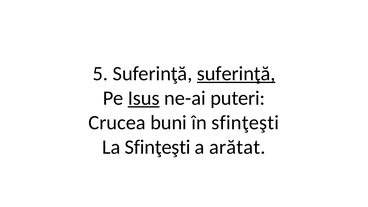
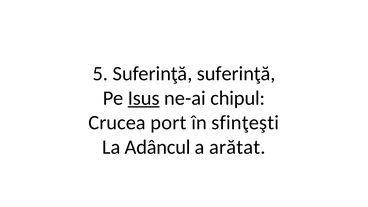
suferinţă at (236, 74) underline: present -> none
puteri: puteri -> chipul
buni: buni -> port
La Sfinţeşti: Sfinţeşti -> Adâncul
